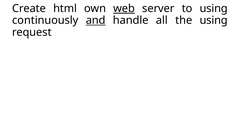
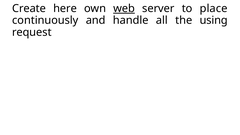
html: html -> here
to using: using -> place
and underline: present -> none
